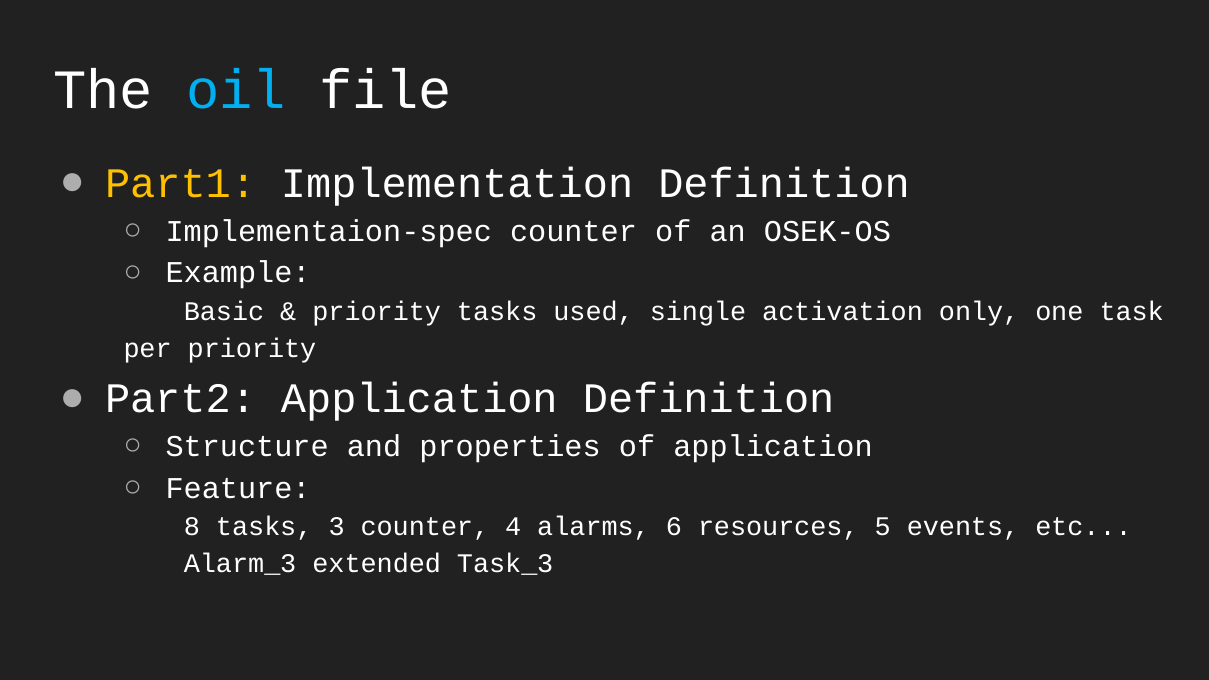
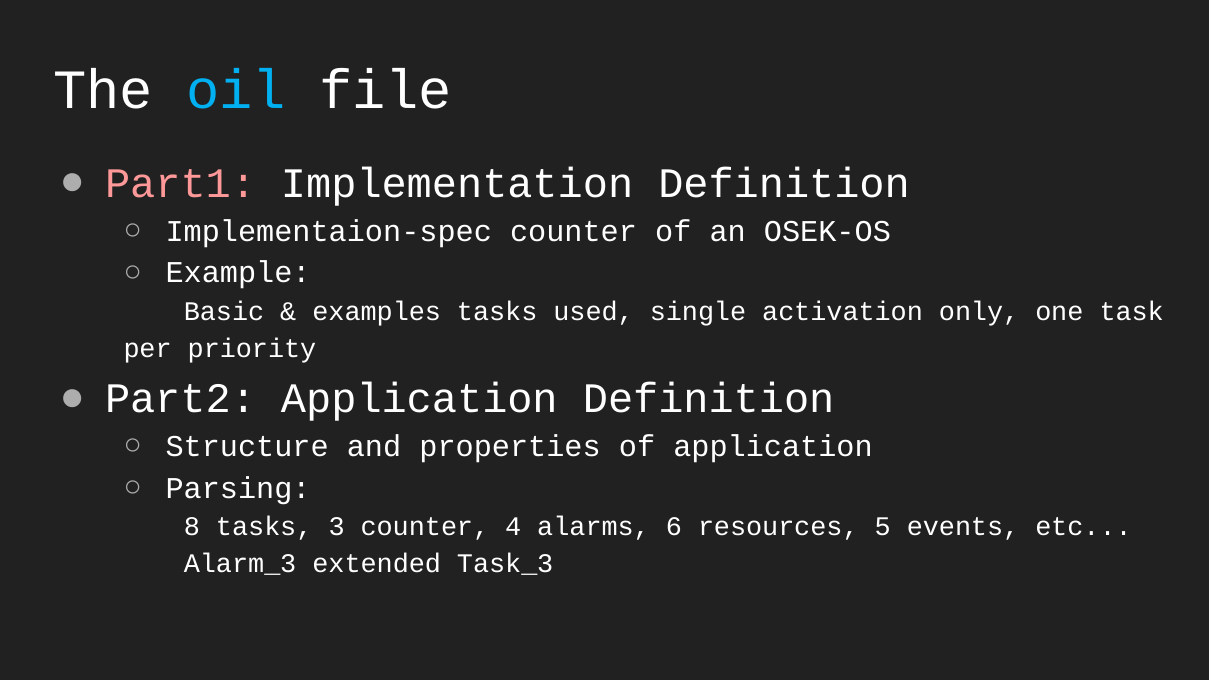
Part1 colour: yellow -> pink
priority at (377, 312): priority -> examples
Feature: Feature -> Parsing
